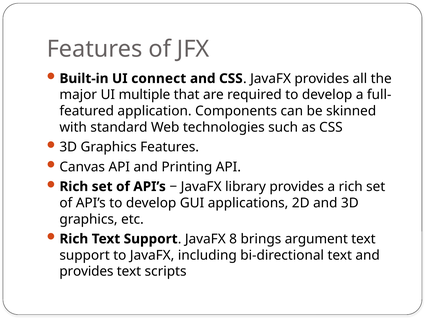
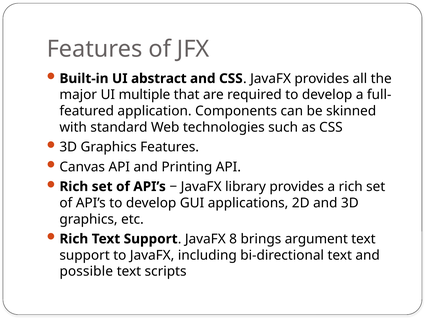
connect: connect -> abstract
provides at (86, 271): provides -> possible
